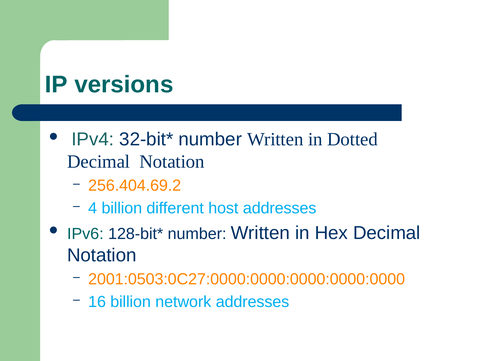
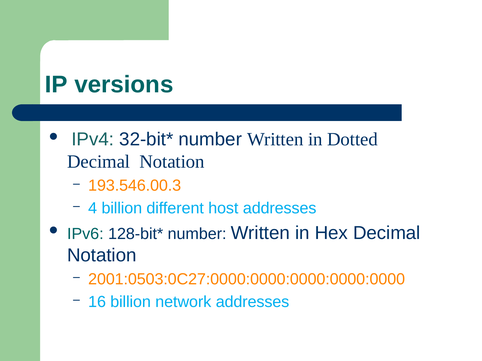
256.404.69.2: 256.404.69.2 -> 193.546.00.3
